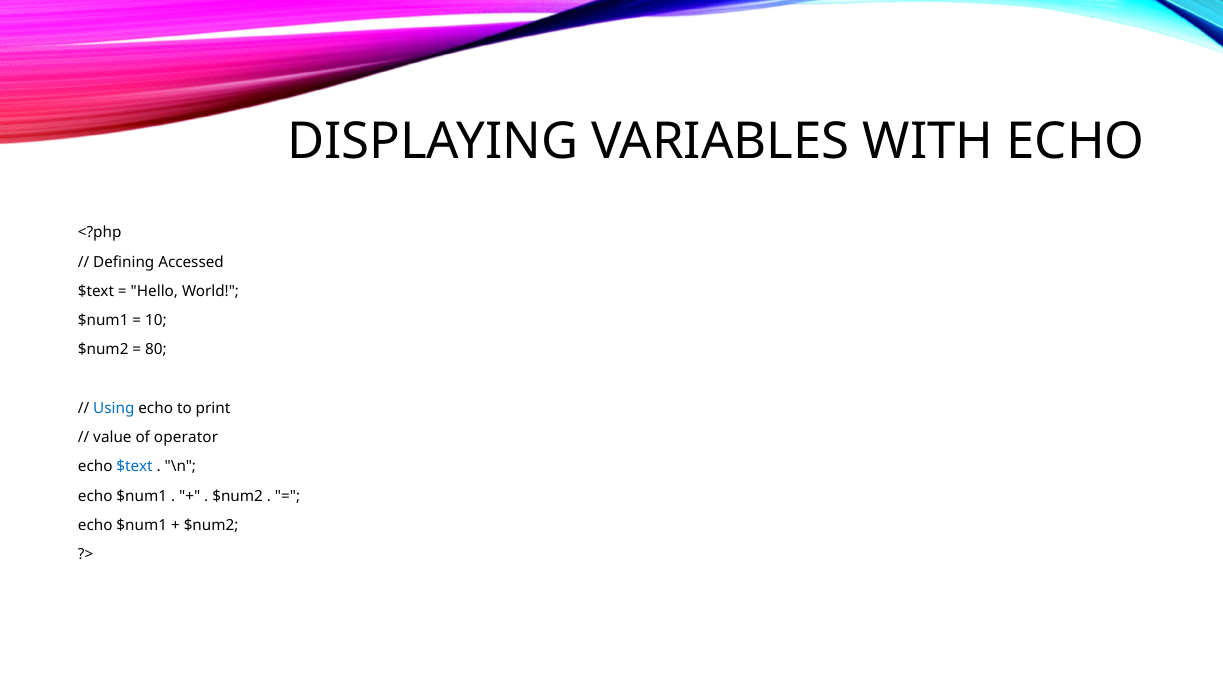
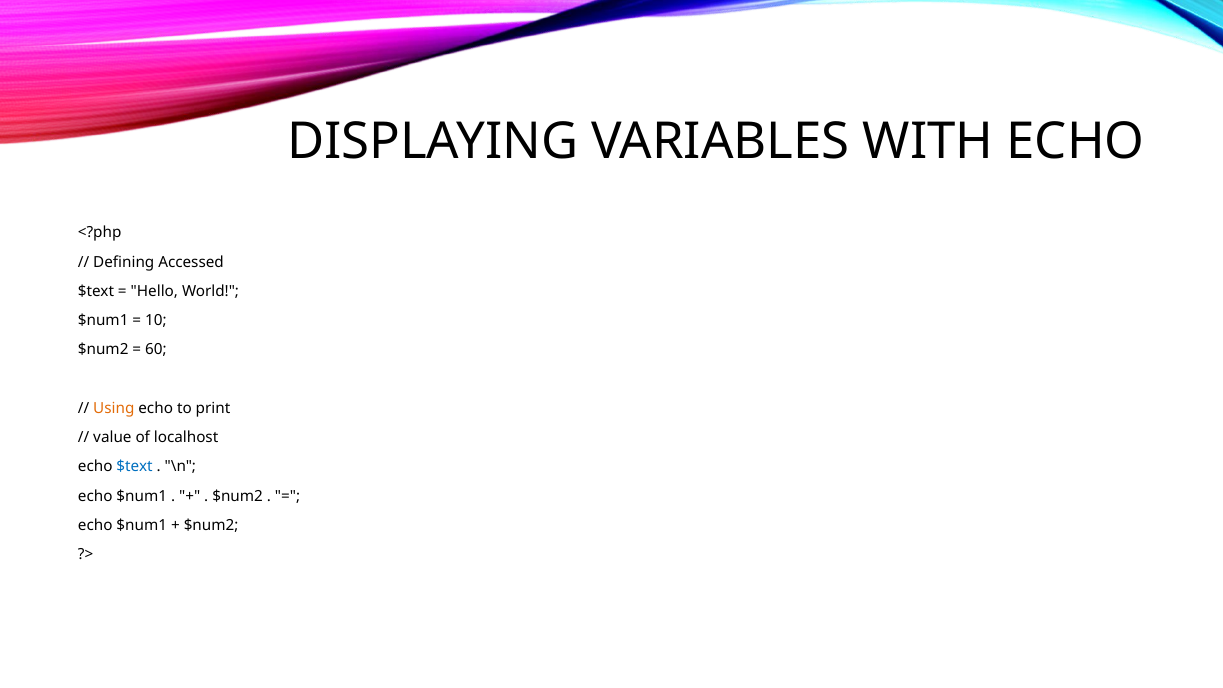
80: 80 -> 60
Using colour: blue -> orange
operator: operator -> localhost
